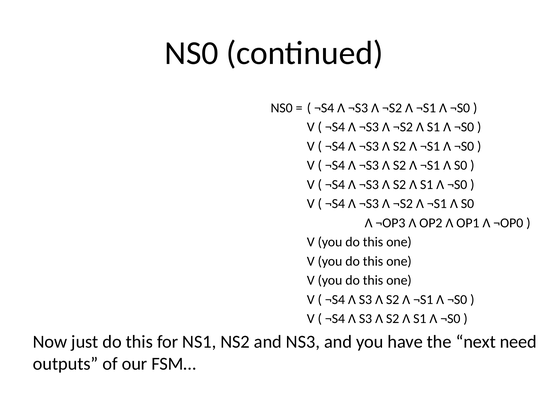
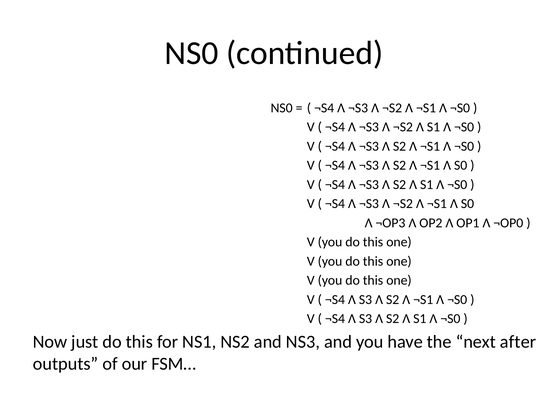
need: need -> after
